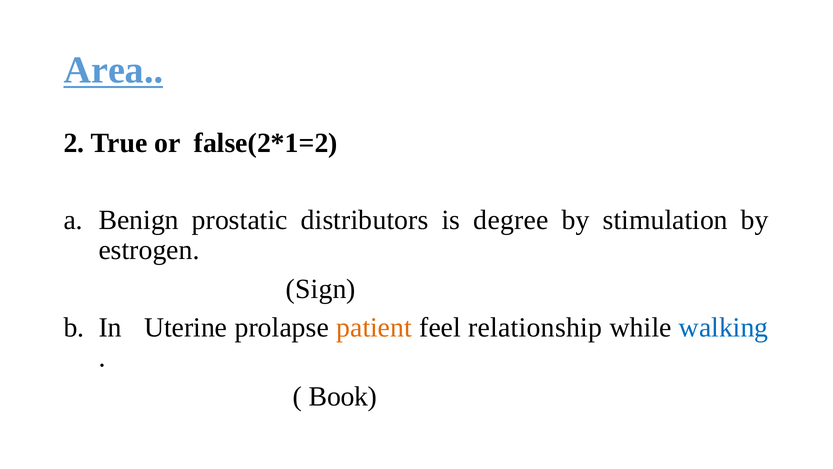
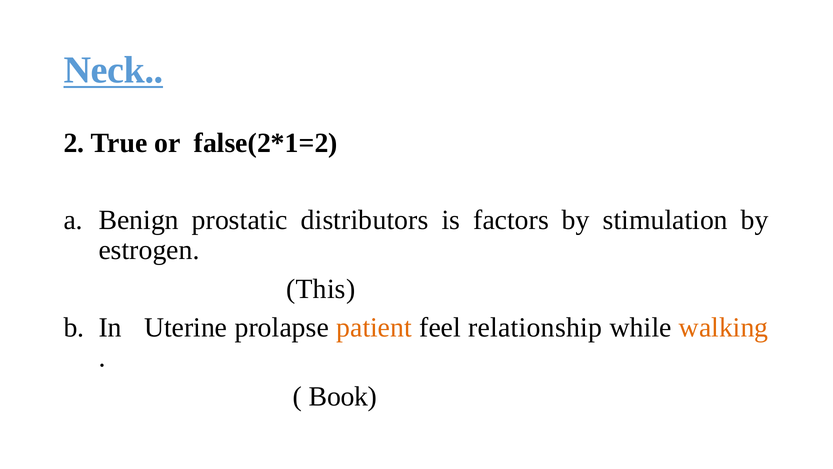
Area: Area -> Neck
degree: degree -> factors
Sign: Sign -> This
walking colour: blue -> orange
